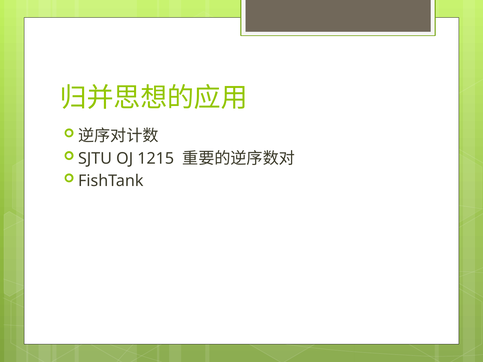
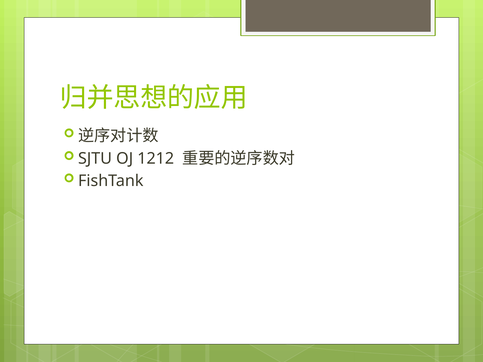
1215: 1215 -> 1212
